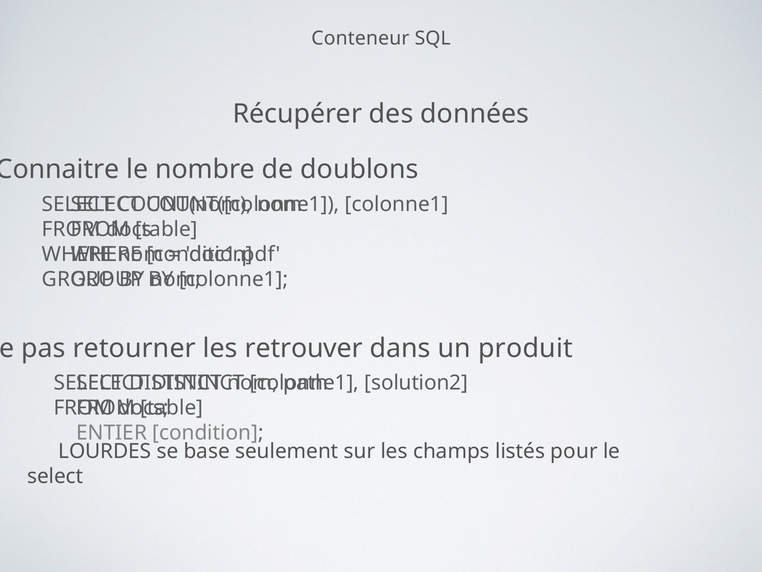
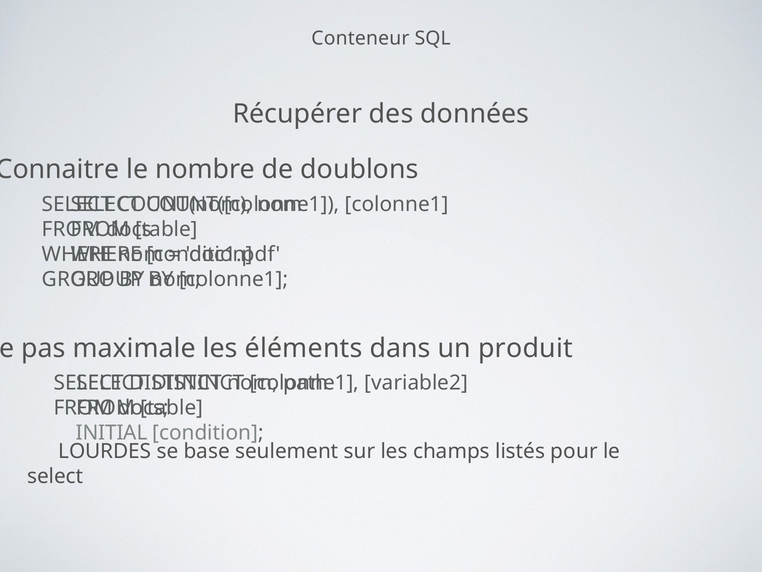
retourner: retourner -> maximale
retrouver: retrouver -> éléments
solution2: solution2 -> variable2
ENTIER: ENTIER -> INITIAL
